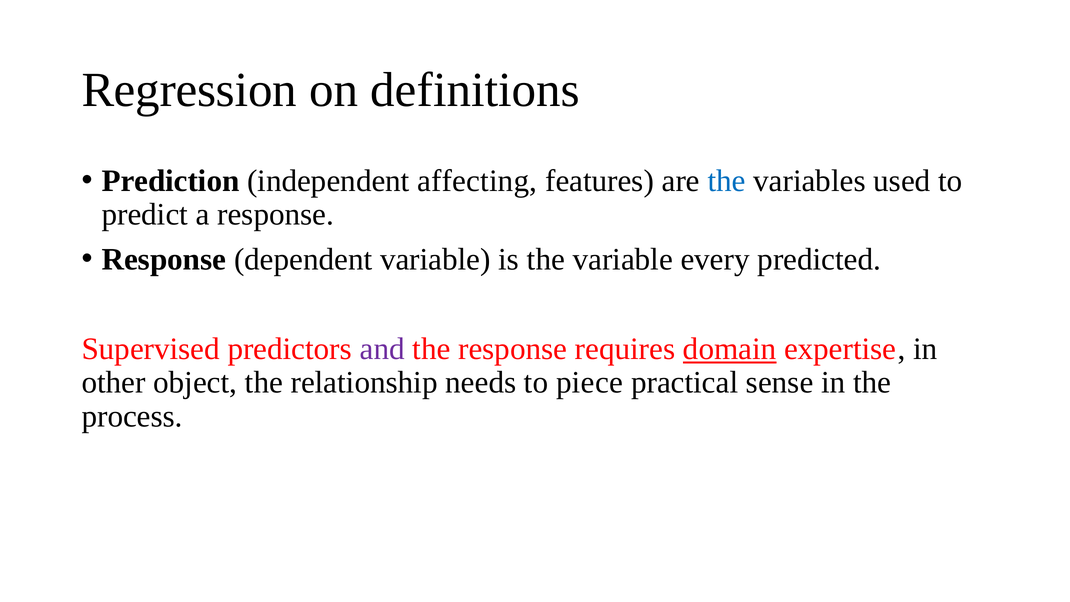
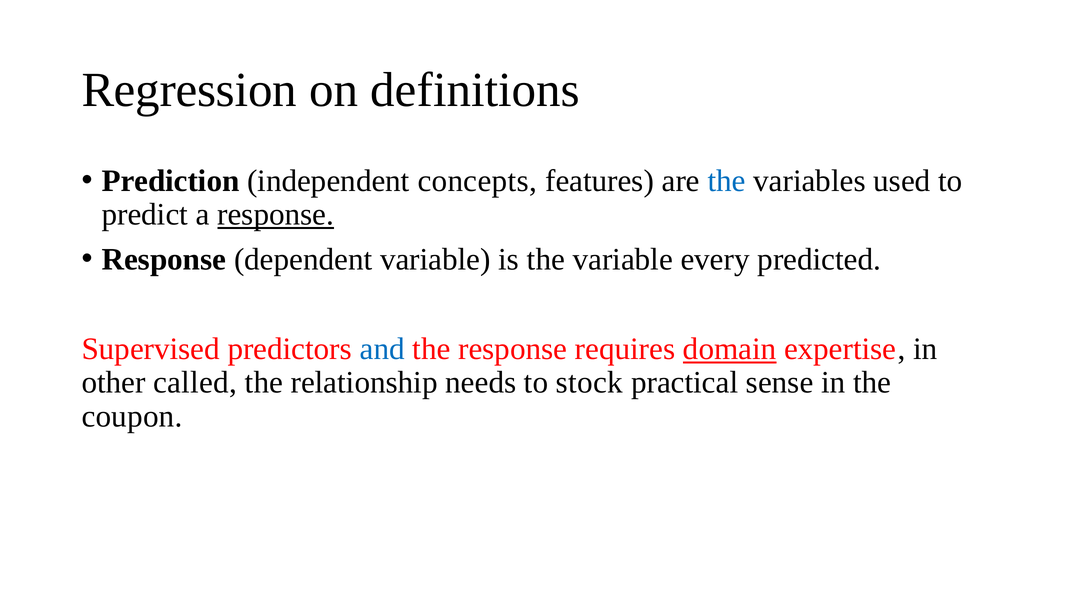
affecting: affecting -> concepts
response at (276, 214) underline: none -> present
and colour: purple -> blue
object: object -> called
piece: piece -> stock
process: process -> coupon
